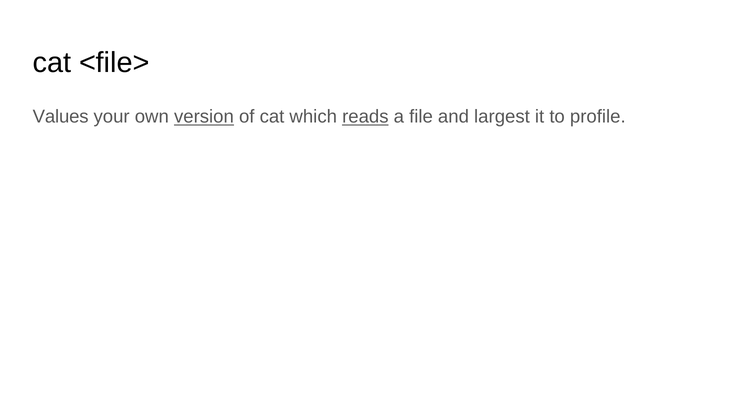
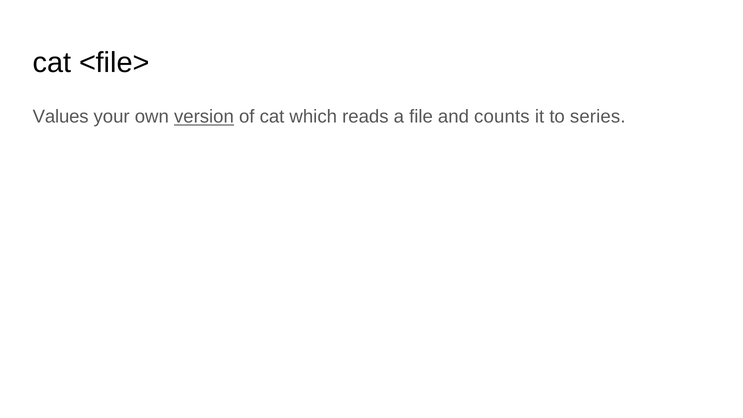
reads underline: present -> none
largest: largest -> counts
profile: profile -> series
